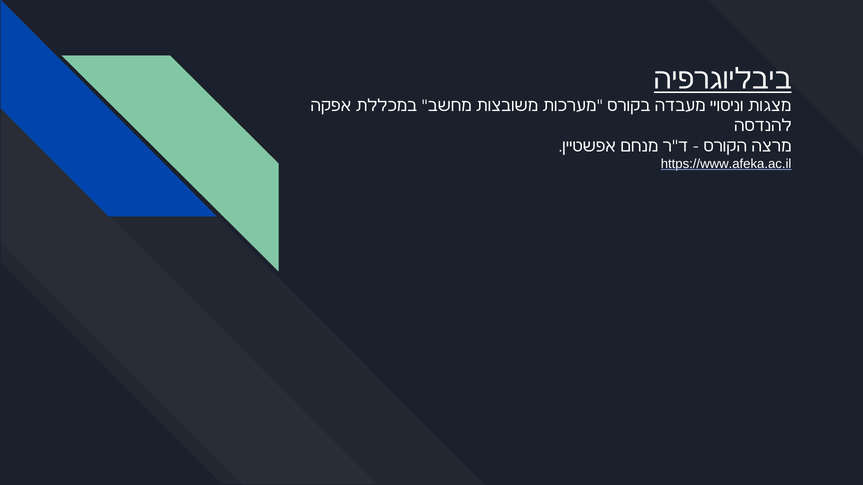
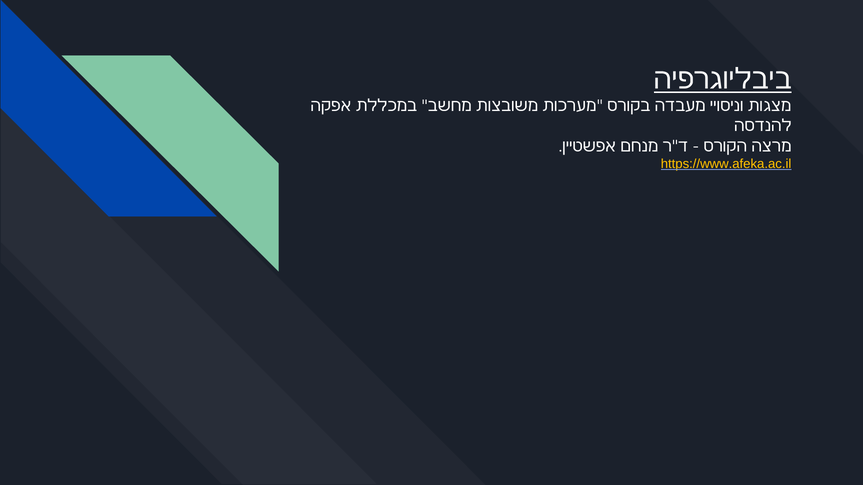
https://www.afeka.ac.il colour: white -> yellow
